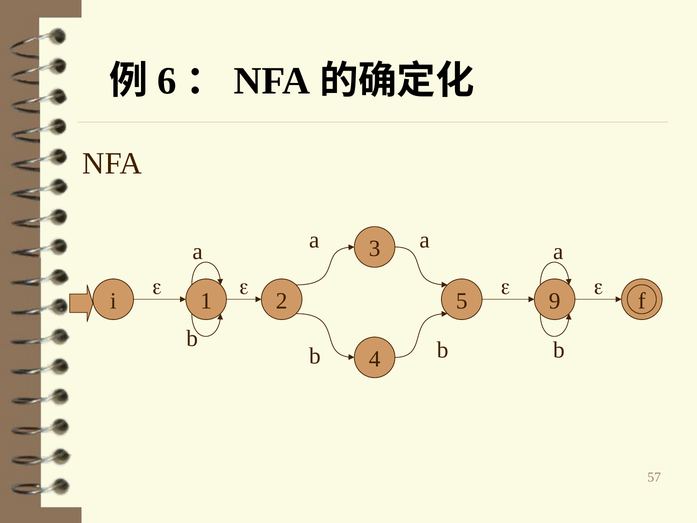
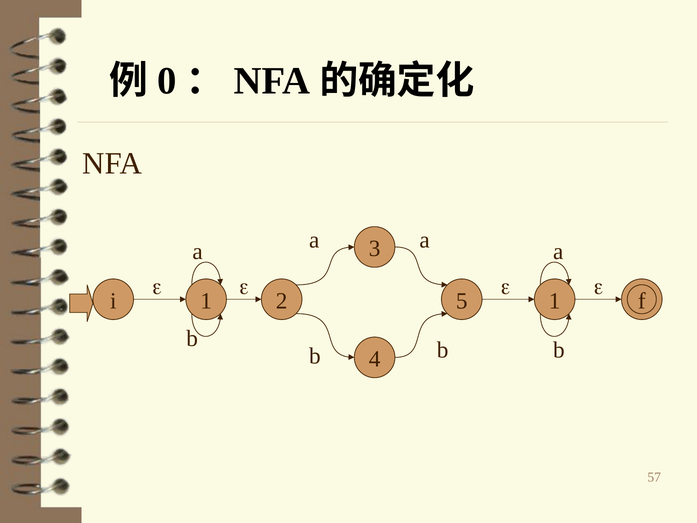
6: 6 -> 0
5 9: 9 -> 1
